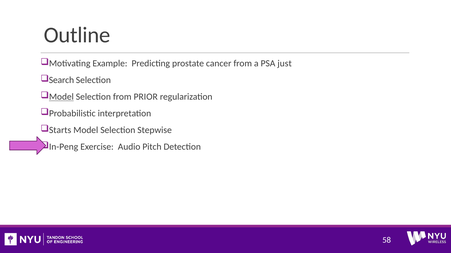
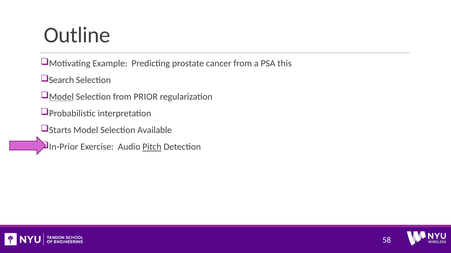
just: just -> this
Stepwise: Stepwise -> Available
In-Peng: In-Peng -> In-Prior
Pitch underline: none -> present
